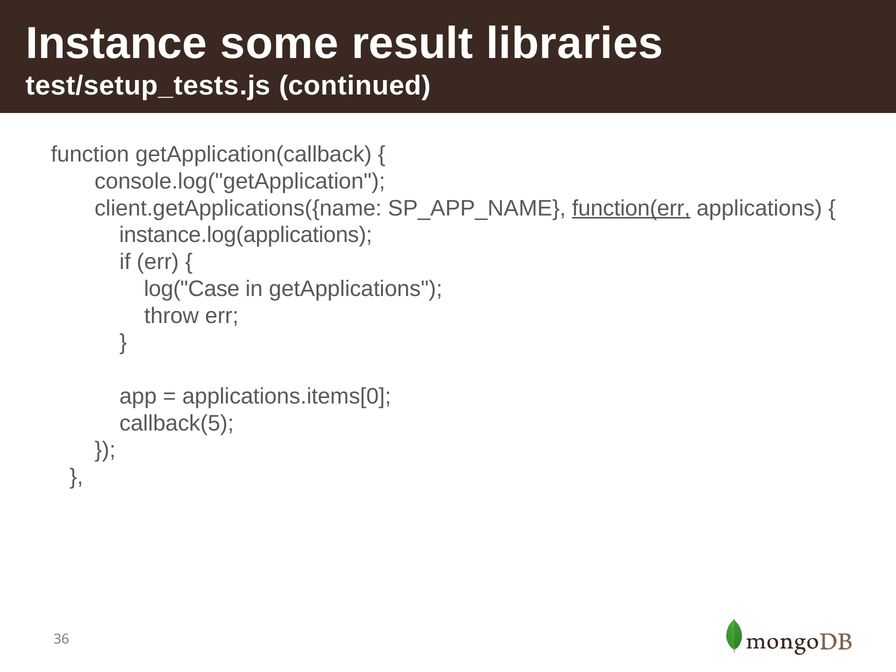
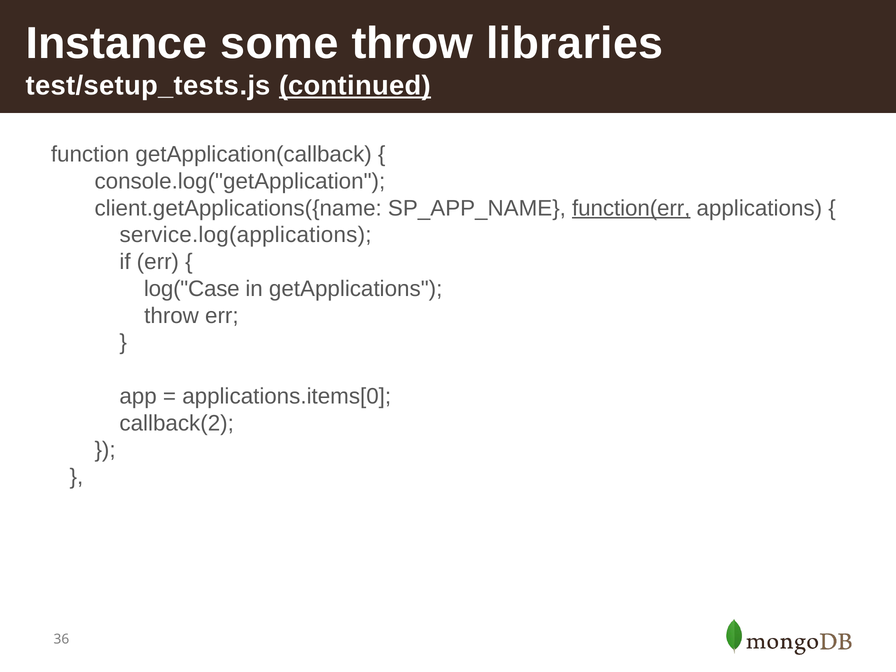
some result: result -> throw
continued underline: none -> present
instance.log(applications: instance.log(applications -> service.log(applications
callback(5: callback(5 -> callback(2
